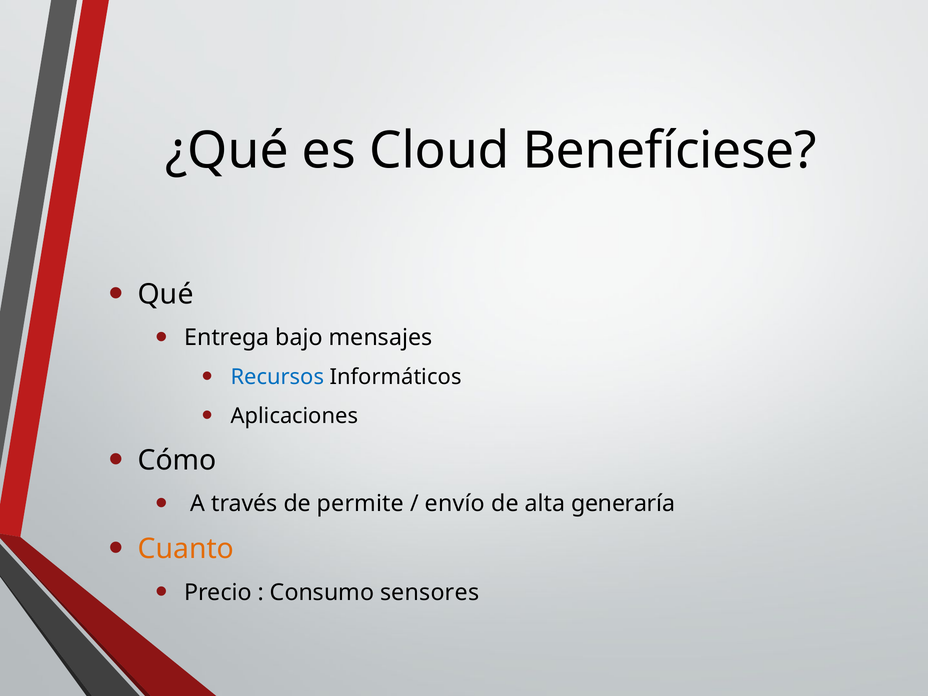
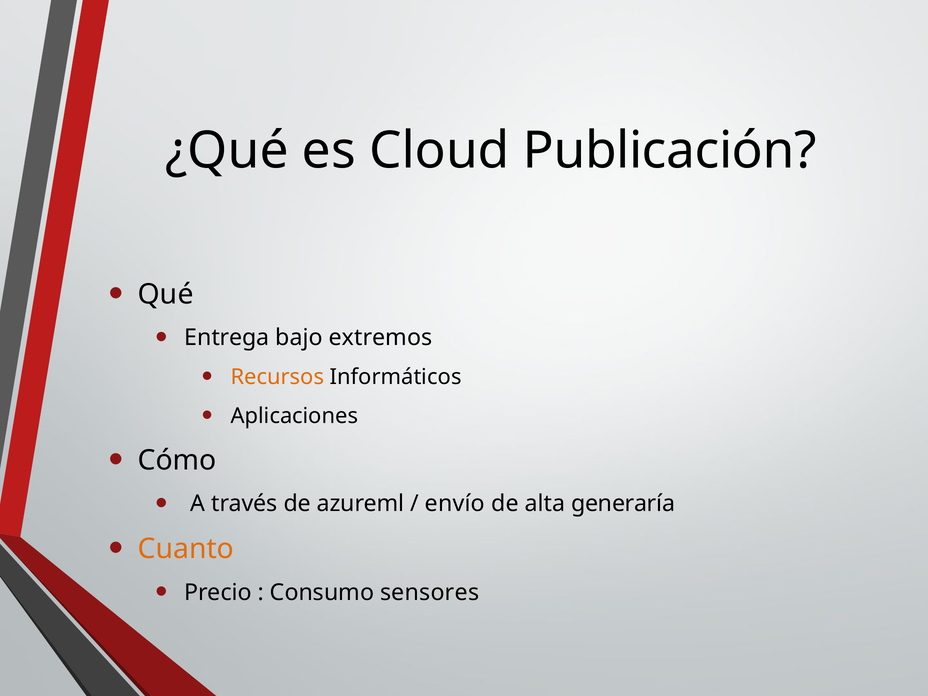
Benefíciese: Benefíciese -> Publicación
mensajes: mensajes -> extremos
Recursos colour: blue -> orange
permite: permite -> azureml
